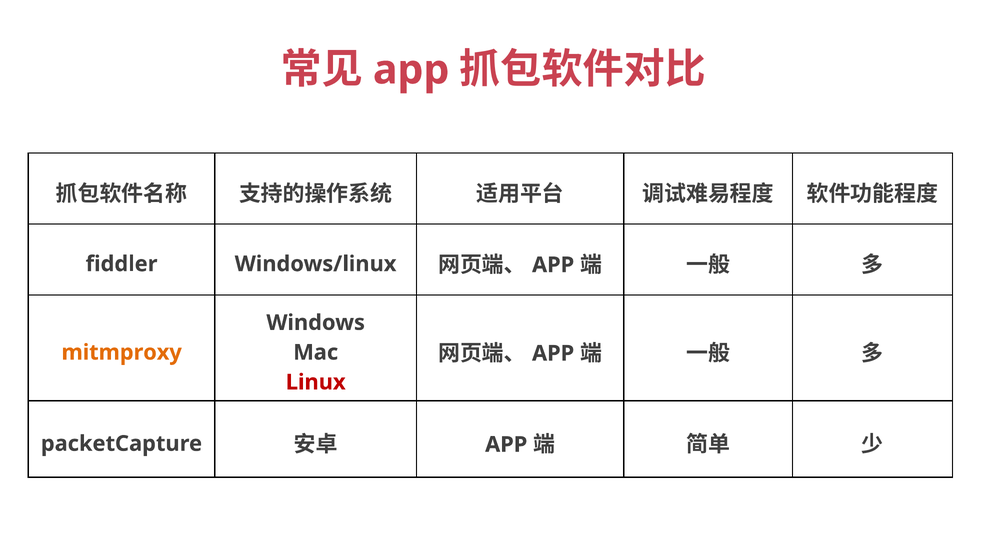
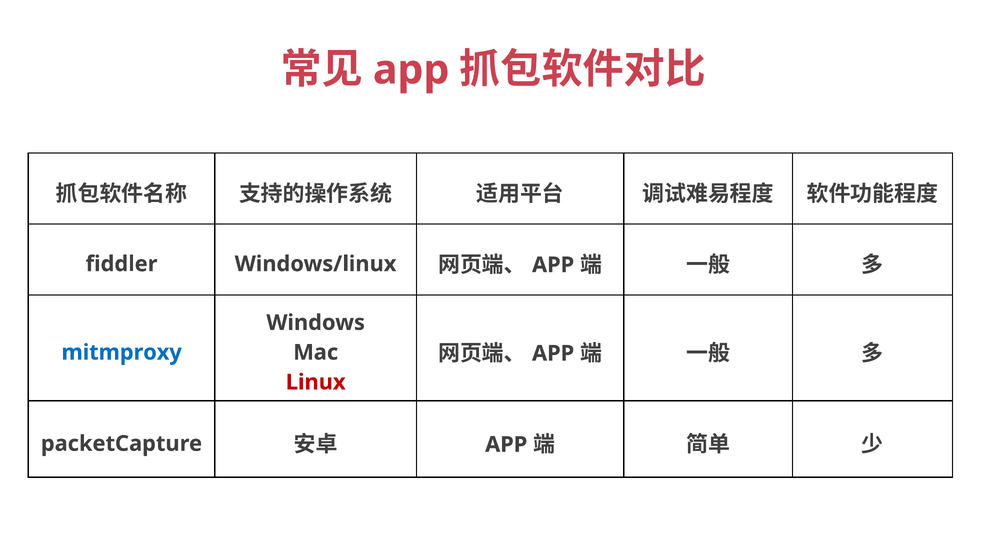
mitmproxy colour: orange -> blue
